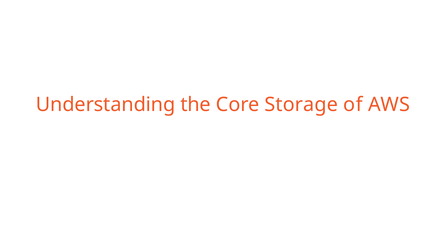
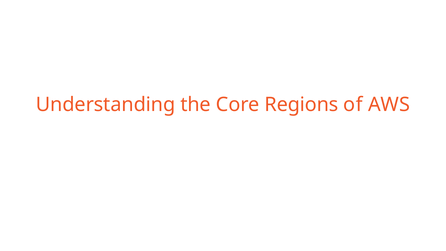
Storage: Storage -> Regions
